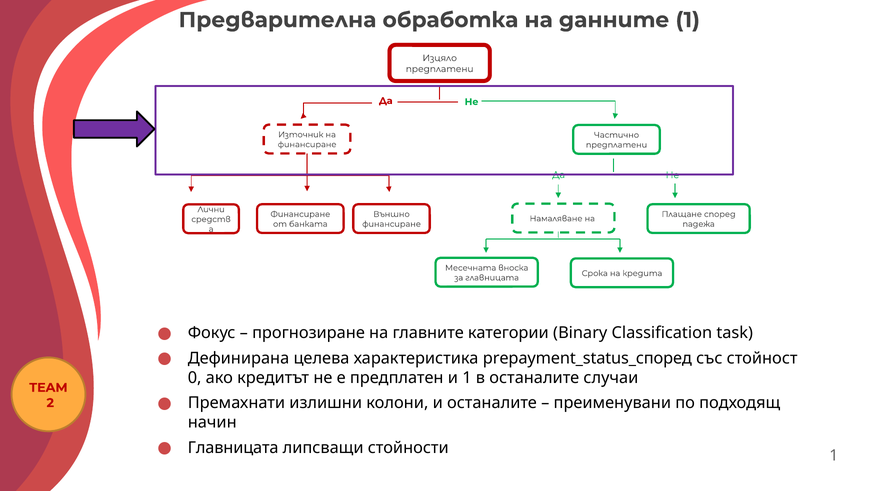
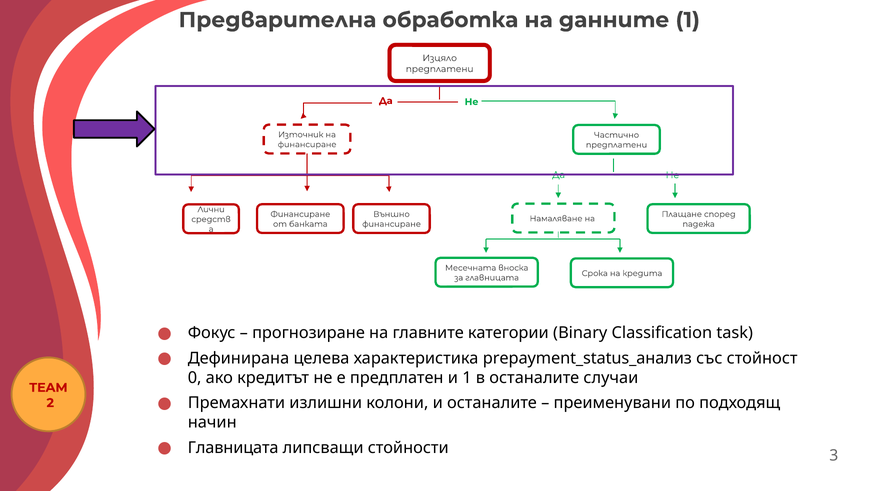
prepayment_status_според: prepayment_status_според -> prepayment_status_анализ
стойности 1: 1 -> 3
